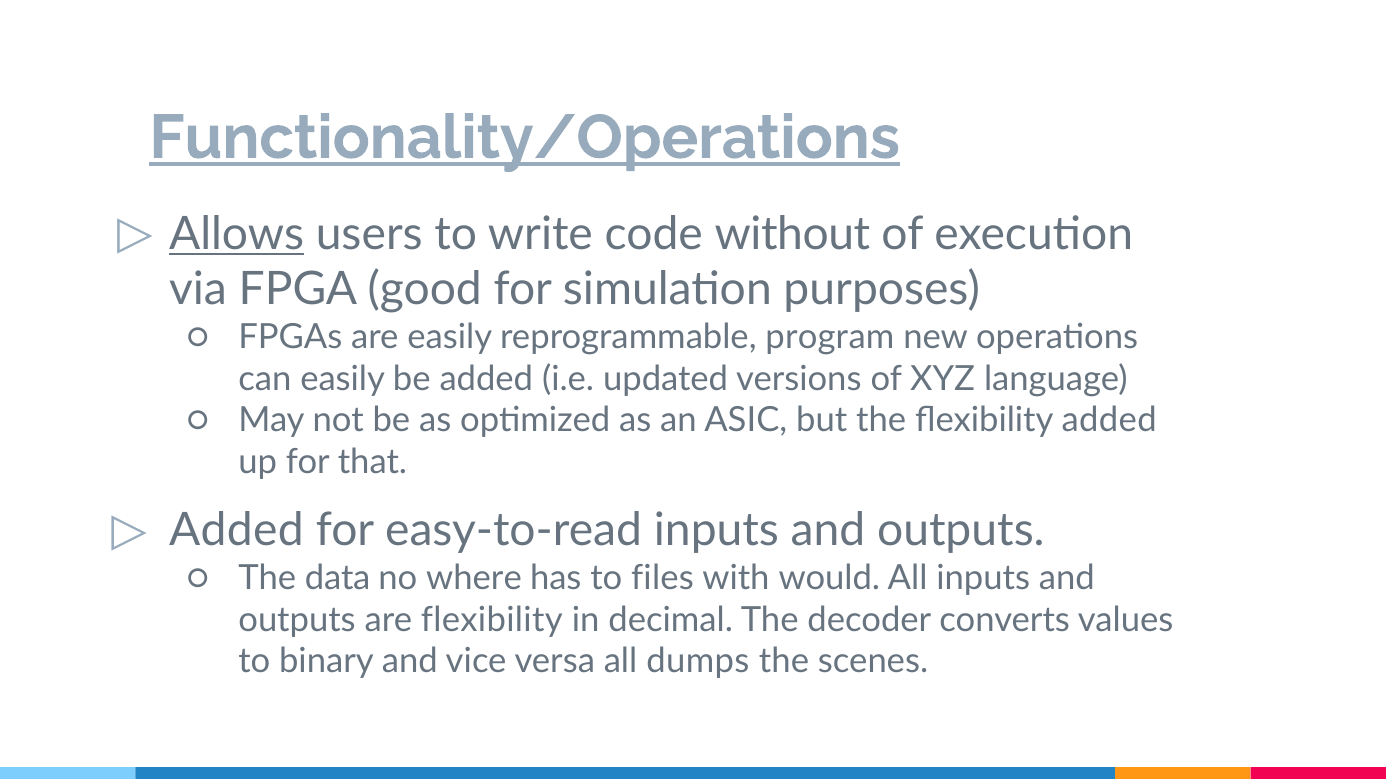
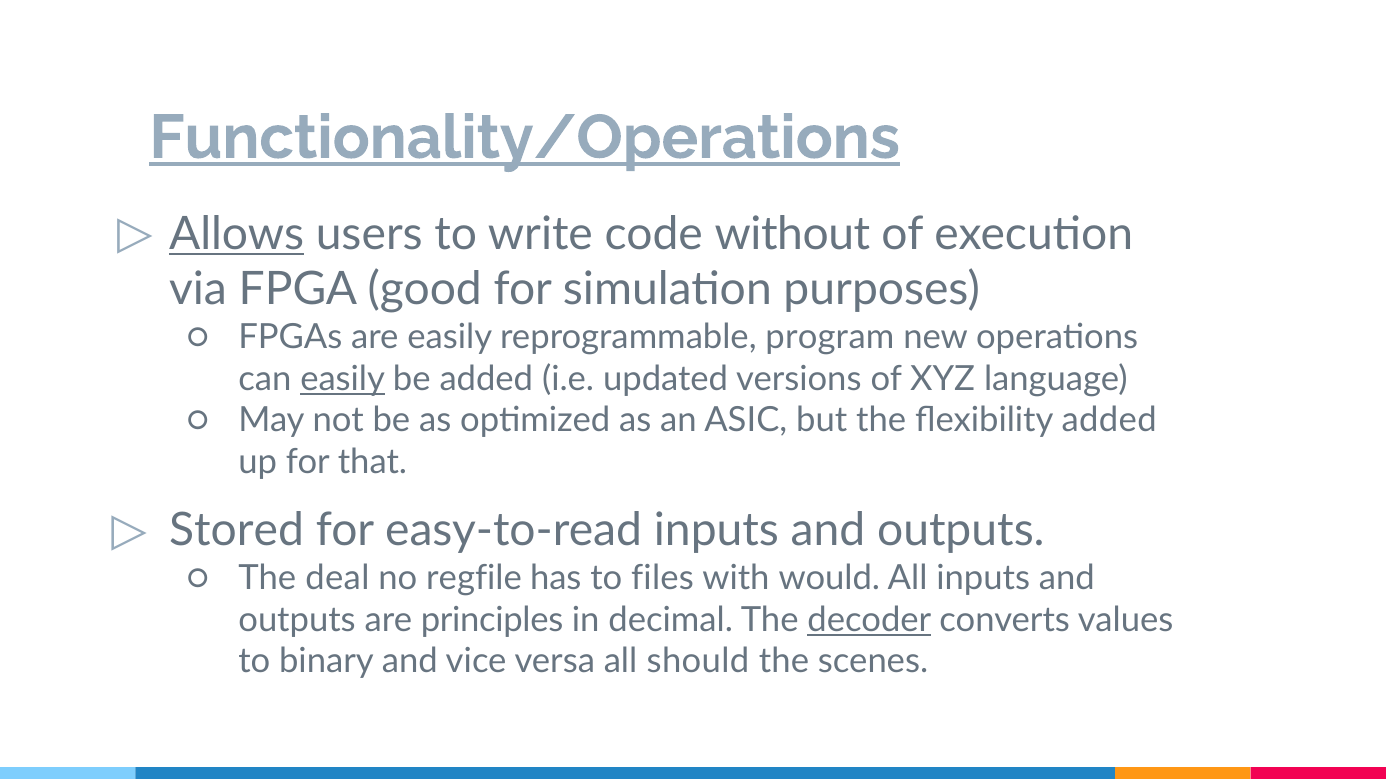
easily at (343, 379) underline: none -> present
Added at (236, 531): Added -> Stored
data: data -> deal
where: where -> regfile
are flexibility: flexibility -> principles
decoder underline: none -> present
dumps: dumps -> should
